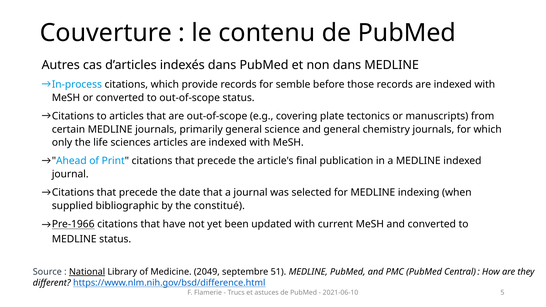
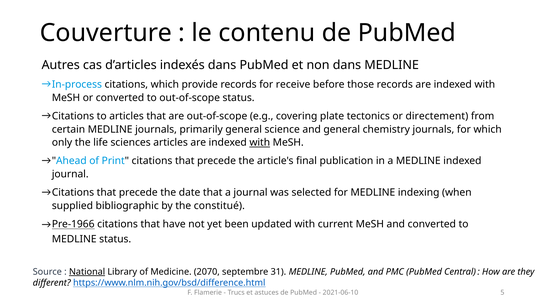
semble: semble -> receive
manuscripts: manuscripts -> directement
with at (260, 143) underline: none -> present
2049: 2049 -> 2070
51: 51 -> 31
